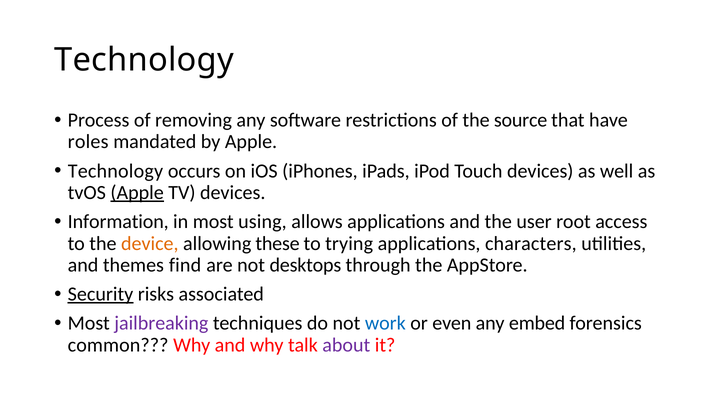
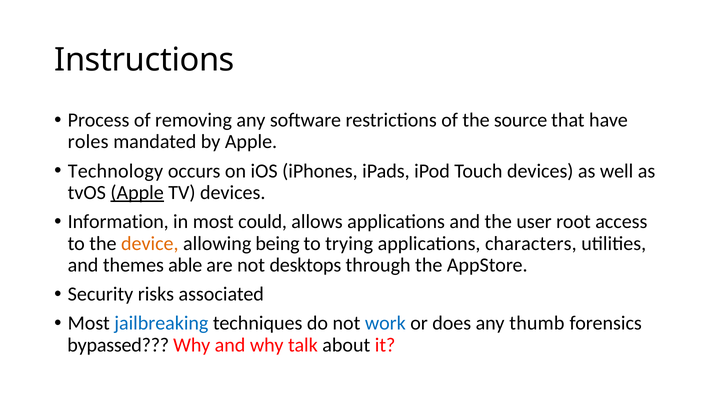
Technology at (144, 60): Technology -> Instructions
using: using -> could
these: these -> being
find: find -> able
Security underline: present -> none
jailbreaking colour: purple -> blue
even: even -> does
embed: embed -> thumb
common: common -> bypassed
about colour: purple -> black
